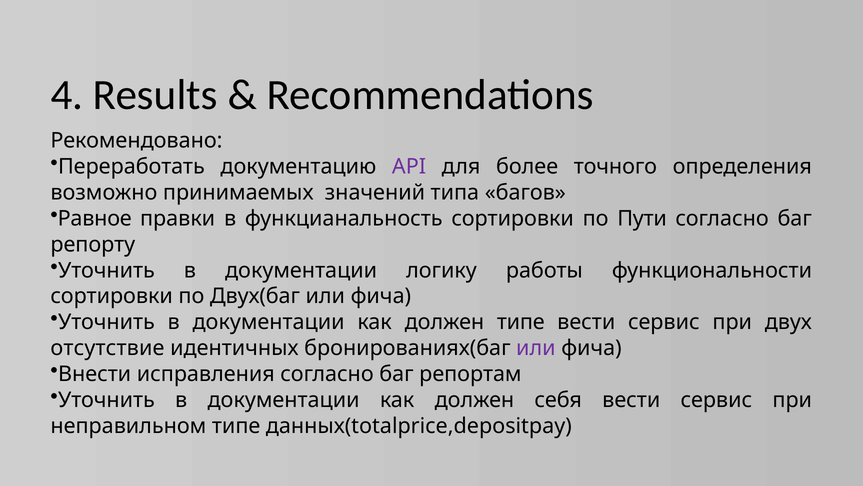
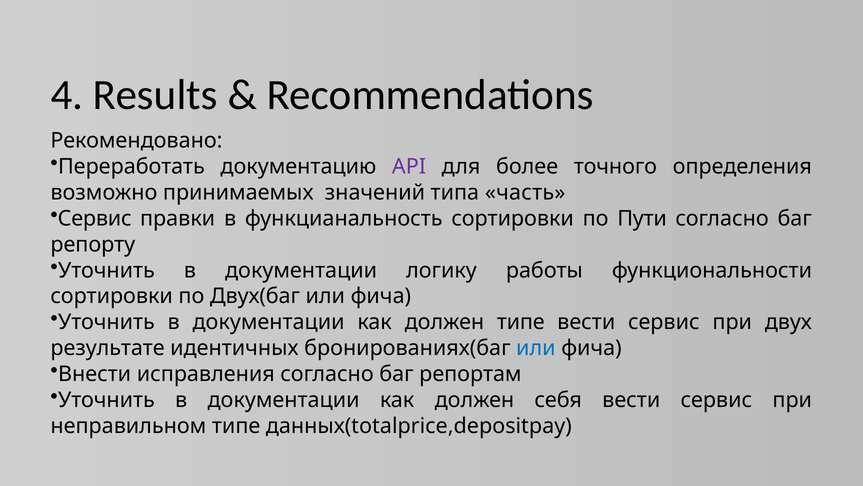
багов: багов -> часть
Равное at (95, 218): Равное -> Сервис
отсутствие: отсутствие -> результате
или at (536, 348) colour: purple -> blue
